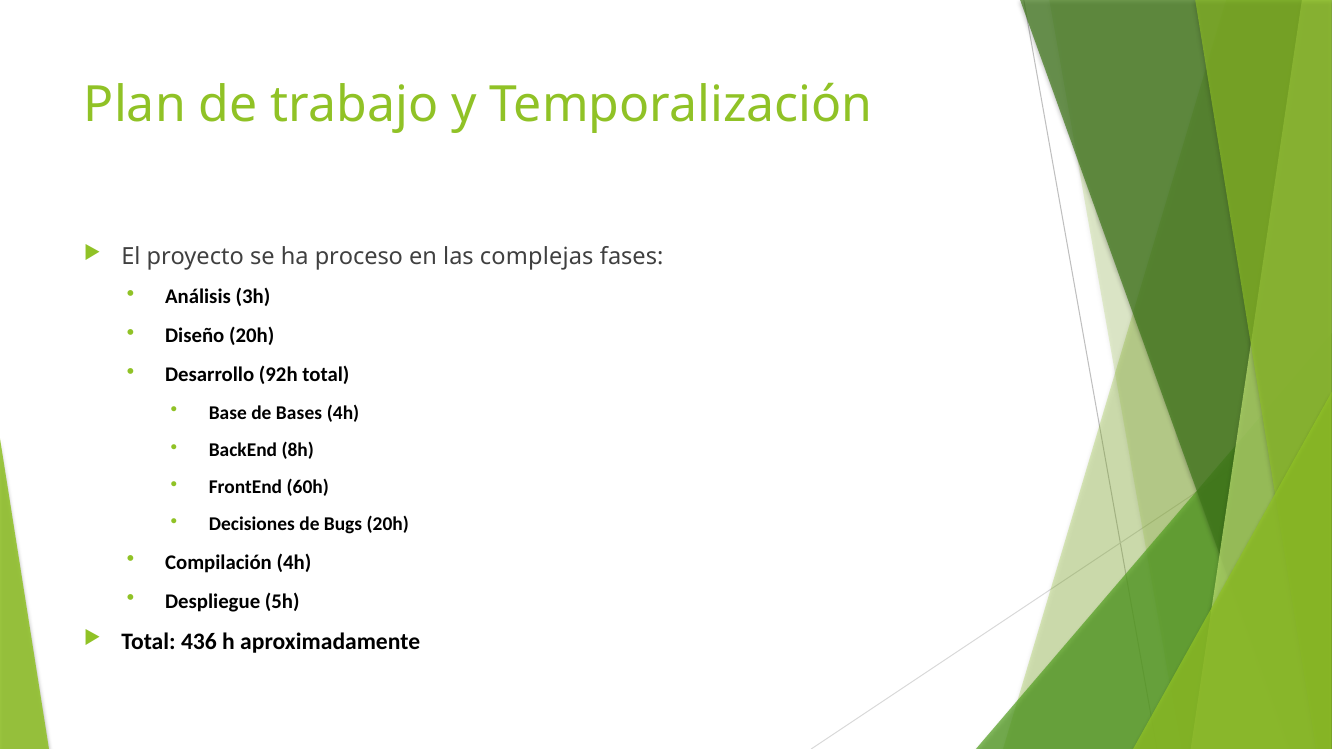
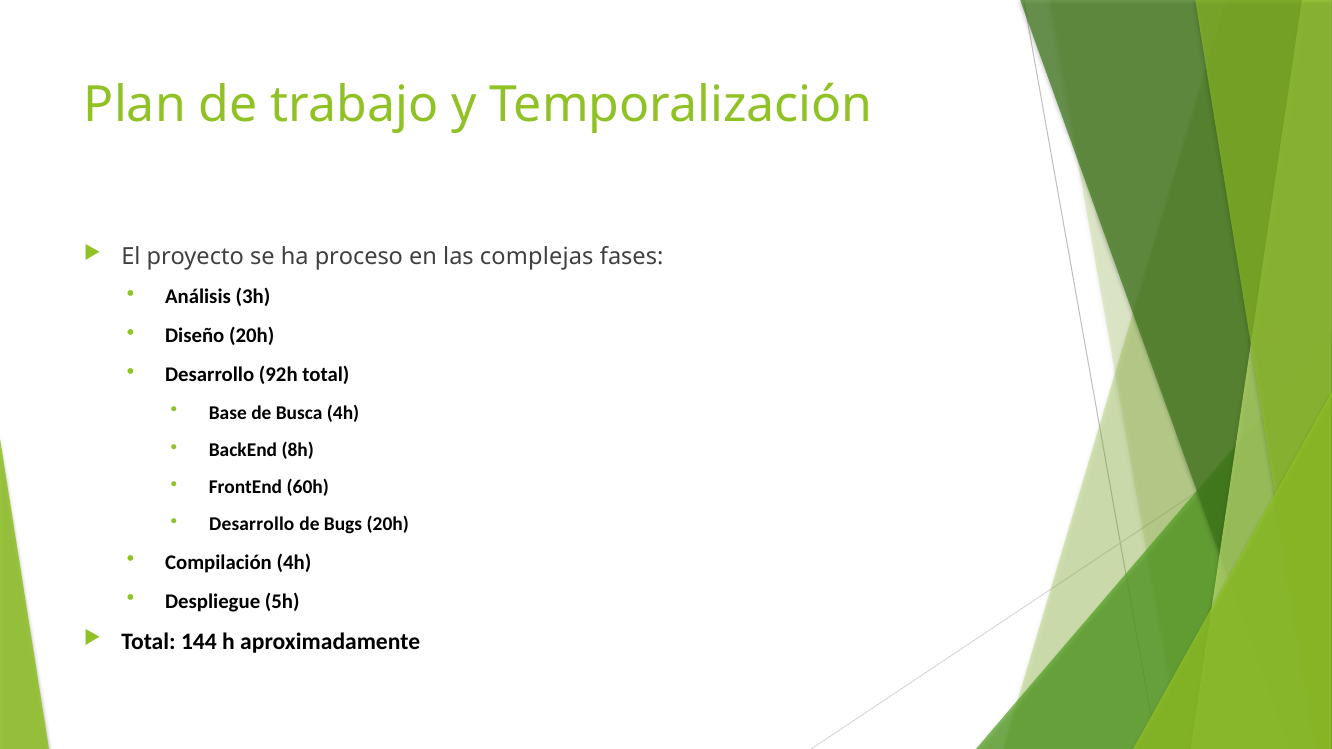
Bases: Bases -> Busca
Decisiones at (252, 524): Decisiones -> Desarrollo
436: 436 -> 144
